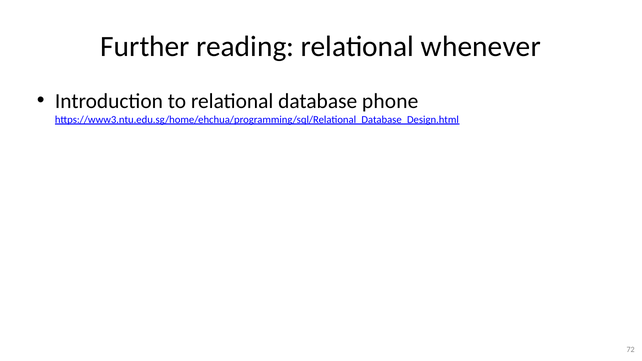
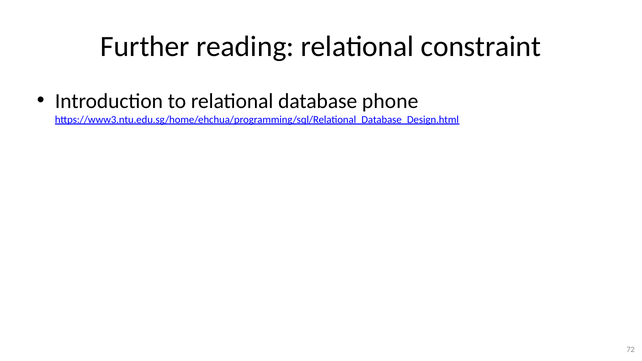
whenever: whenever -> constraint
